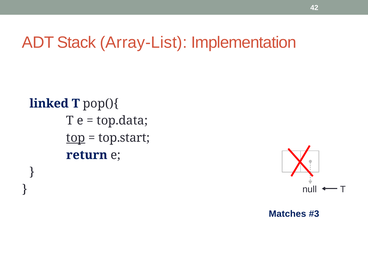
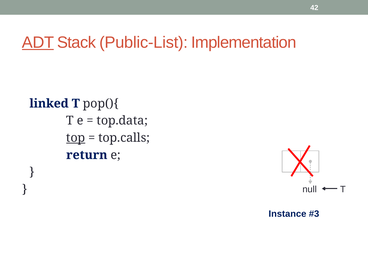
ADT underline: none -> present
Array-List: Array-List -> Public-List
top.start: top.start -> top.calls
Matches: Matches -> Instance
